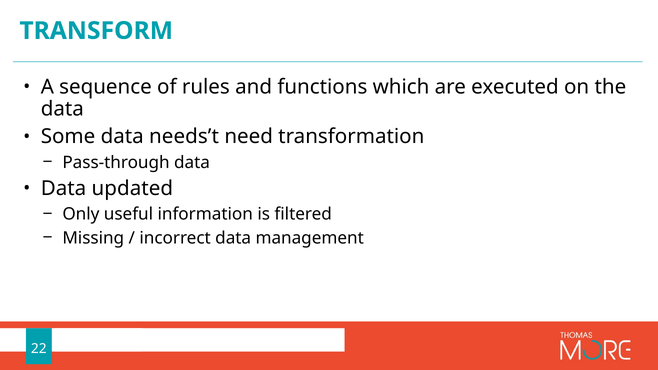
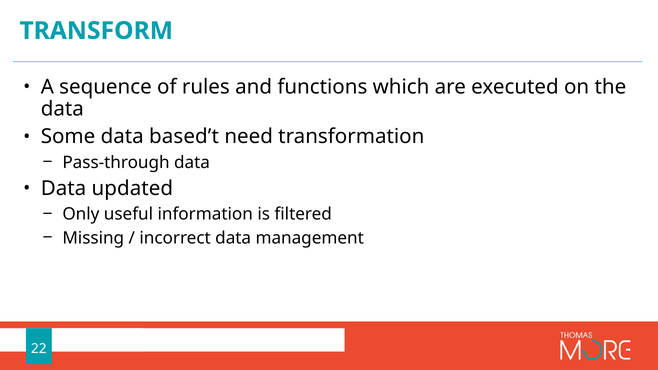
needs’t: needs’t -> based’t
